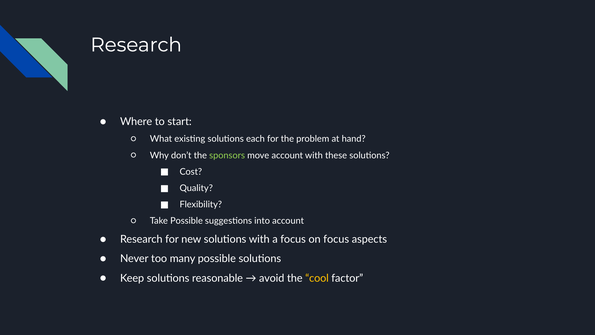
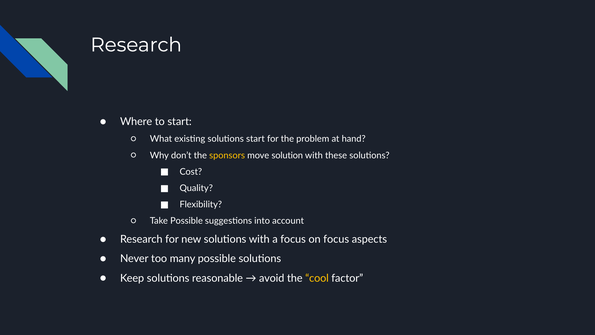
solutions each: each -> start
sponsors colour: light green -> yellow
move account: account -> solution
